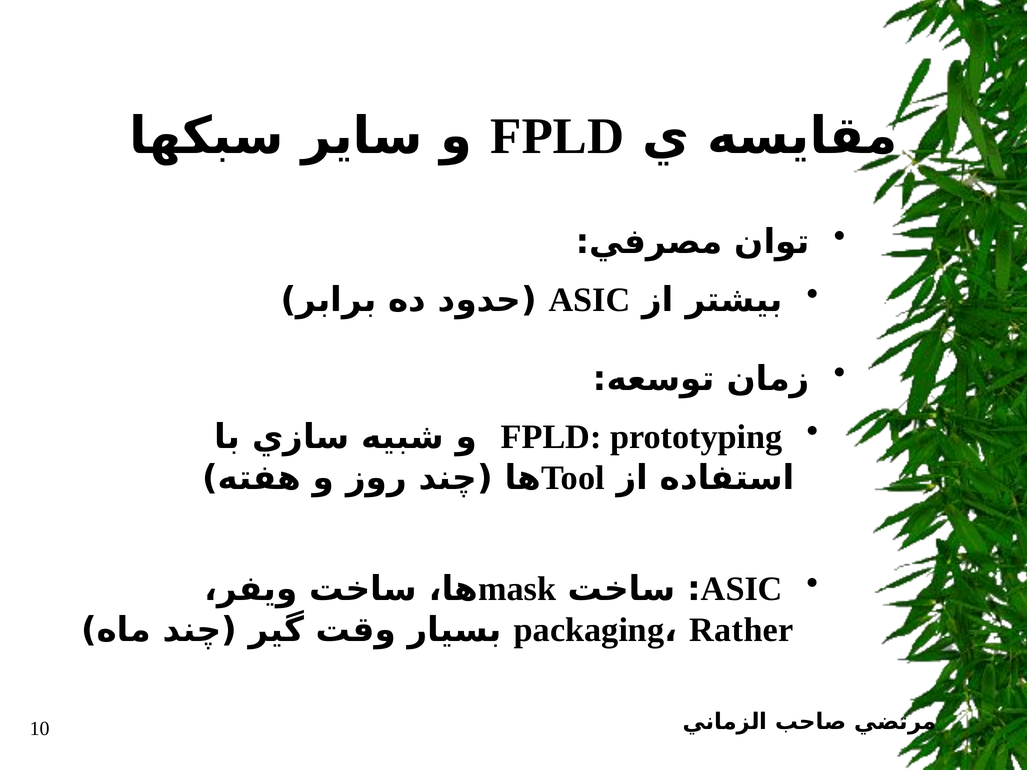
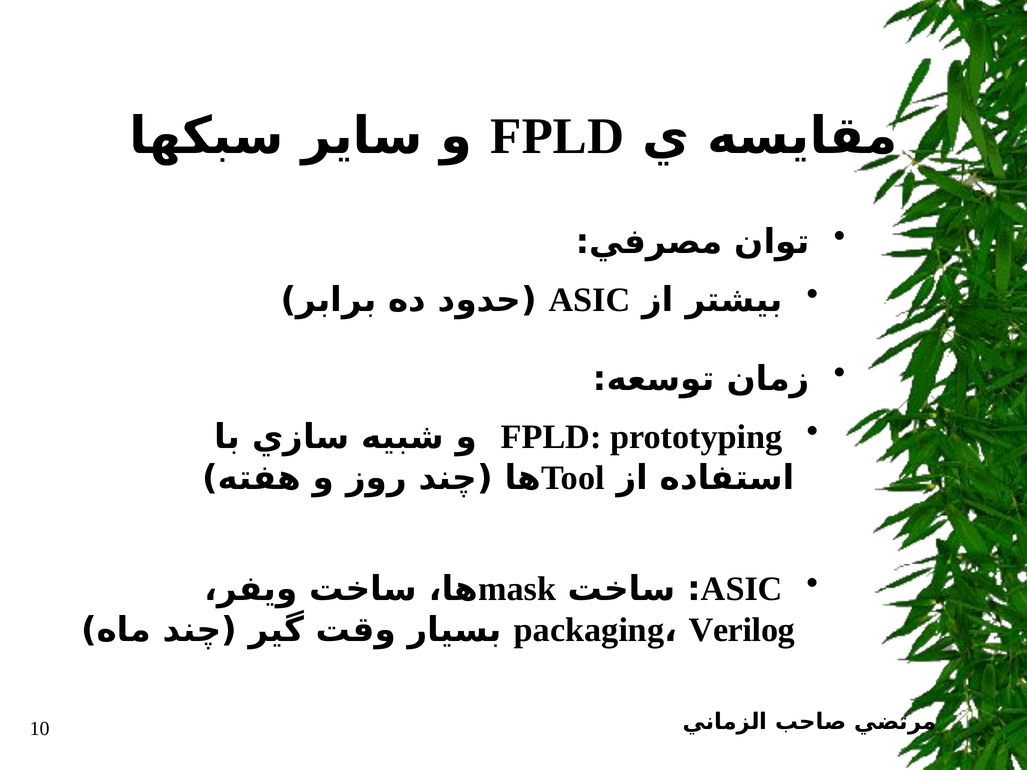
Rather: Rather -> Verilog
